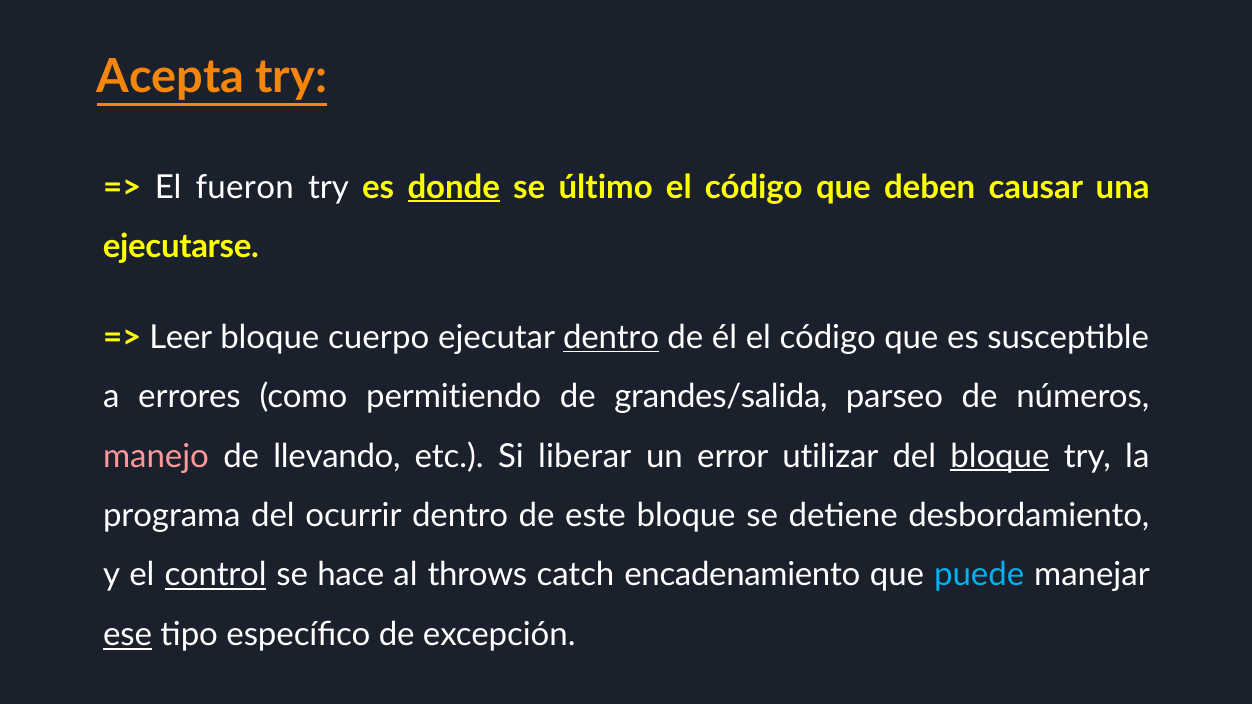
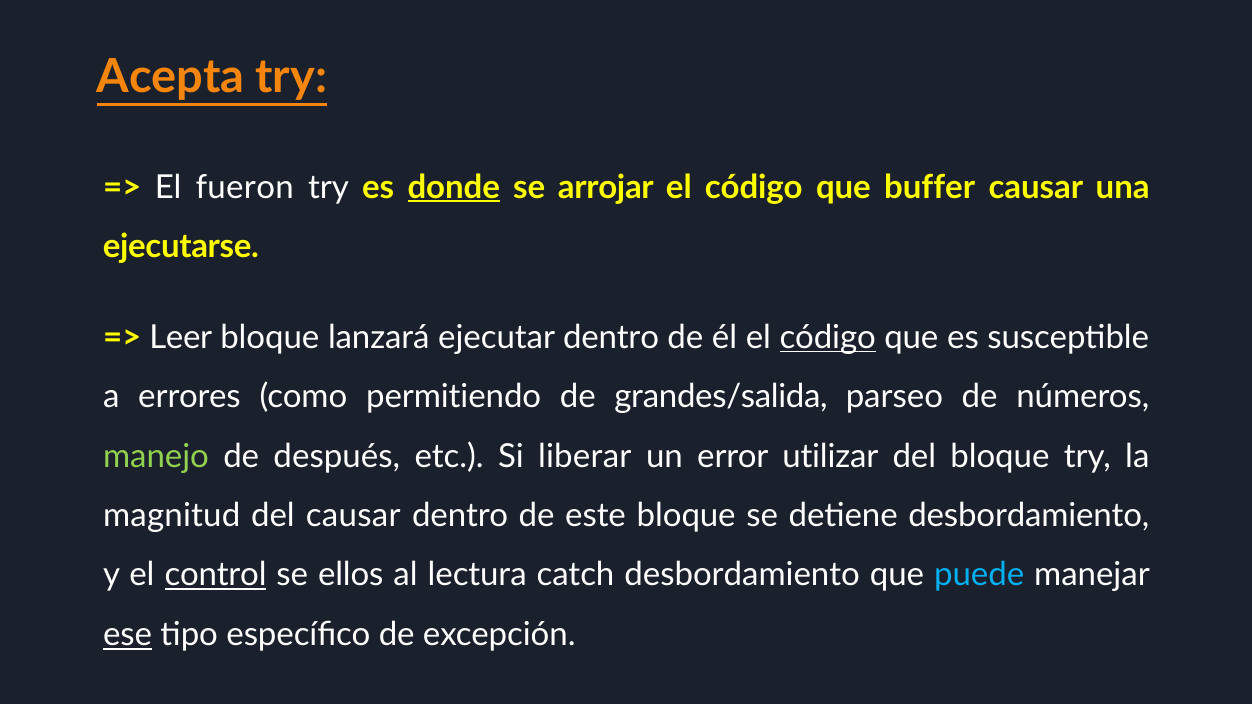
último: último -> arrojar
deben: deben -> buffer
cuerpo: cuerpo -> lanzará
dentro at (611, 337) underline: present -> none
código at (828, 337) underline: none -> present
manejo colour: pink -> light green
llevando: llevando -> después
bloque at (1000, 456) underline: present -> none
programa: programa -> magnitud
del ocurrir: ocurrir -> causar
hace: hace -> ellos
throws: throws -> lectura
catch encadenamiento: encadenamiento -> desbordamiento
